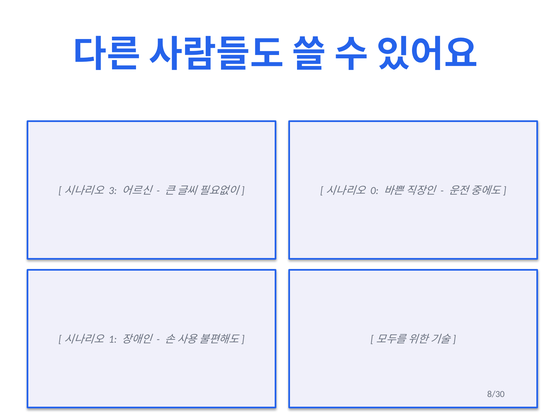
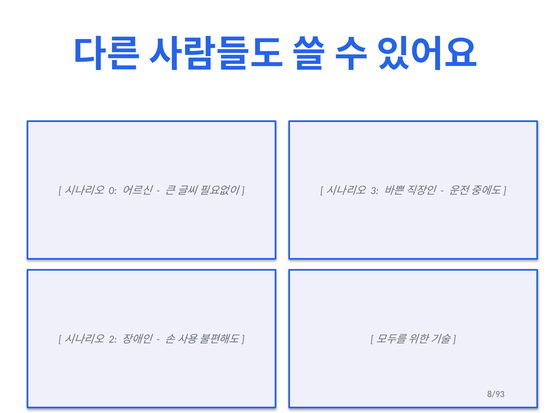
3: 3 -> 0
0: 0 -> 3
1: 1 -> 2
8/30: 8/30 -> 8/93
